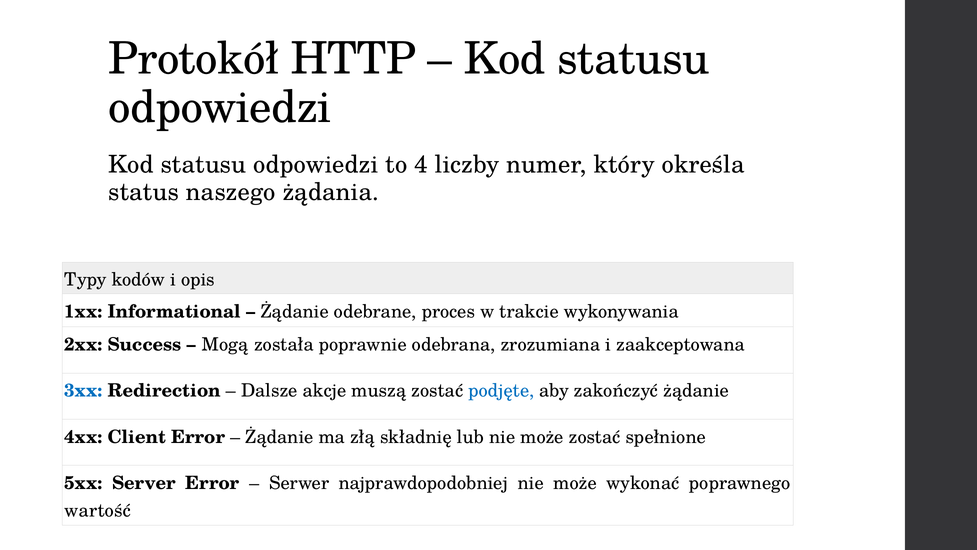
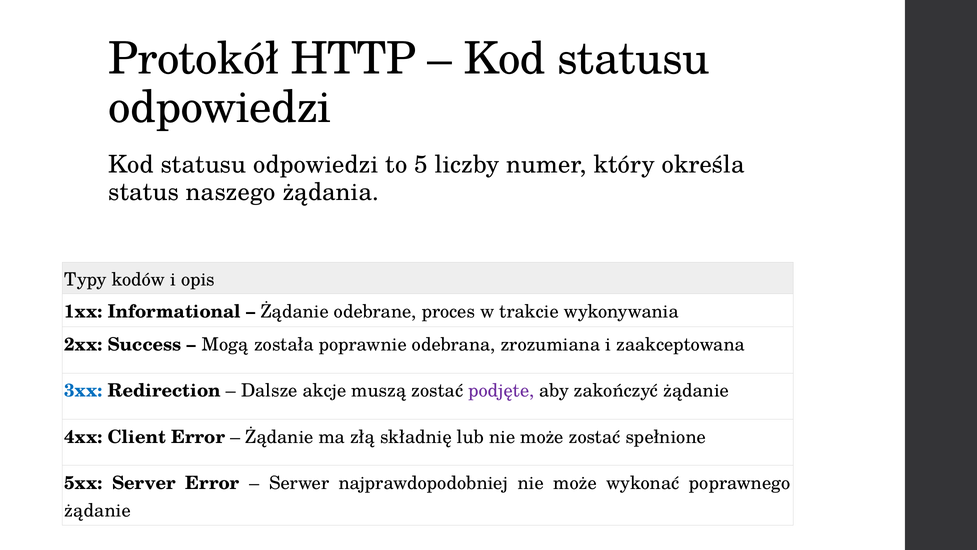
4: 4 -> 5
podjęte colour: blue -> purple
wartość at (98, 510): wartość -> żądanie
